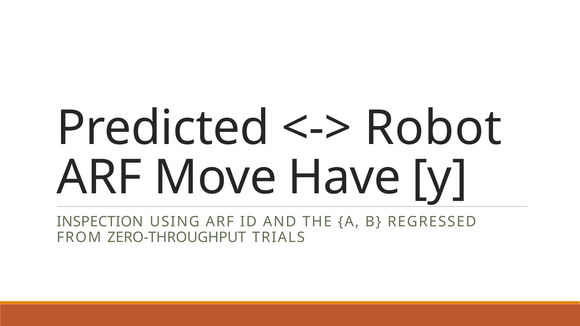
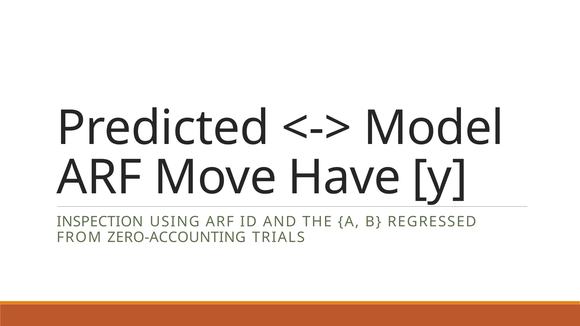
Robot: Robot -> Model
ZERO-THROUGHPUT: ZERO-THROUGHPUT -> ZERO-ACCOUNTING
